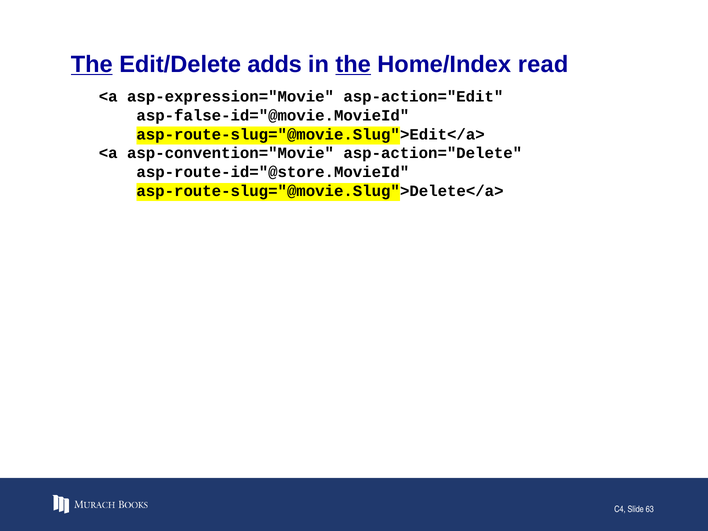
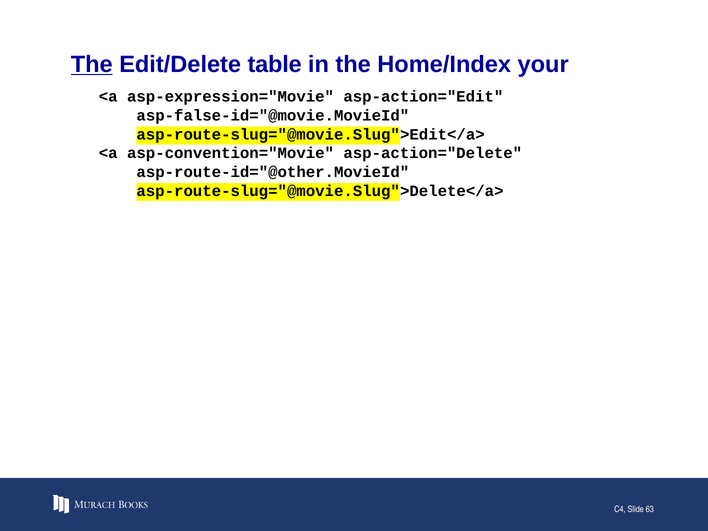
adds: adds -> table
the at (353, 64) underline: present -> none
read: read -> your
asp-route-id="@store.MovieId: asp-route-id="@store.MovieId -> asp-route-id="@other.MovieId
